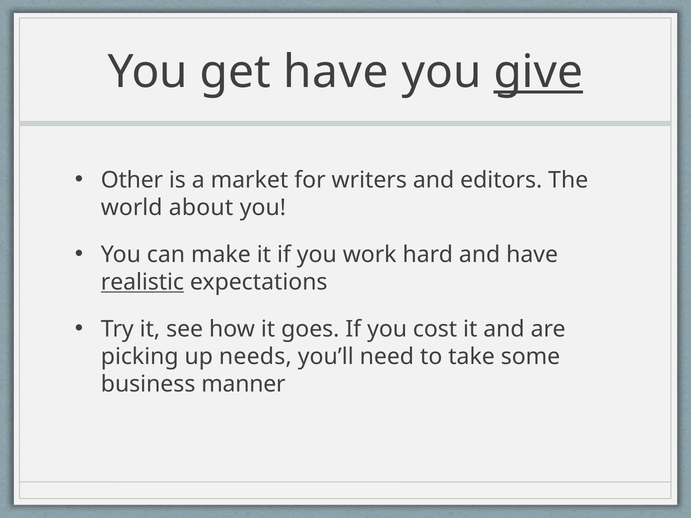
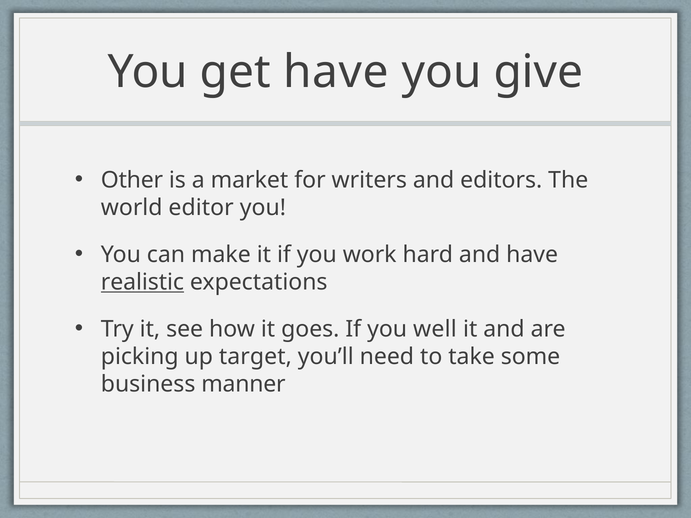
give underline: present -> none
about: about -> editor
cost: cost -> well
needs: needs -> target
